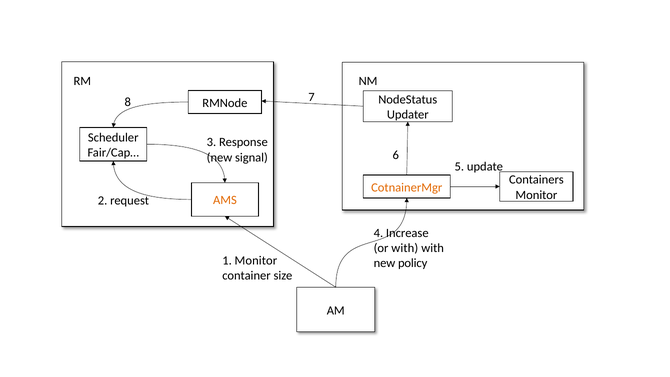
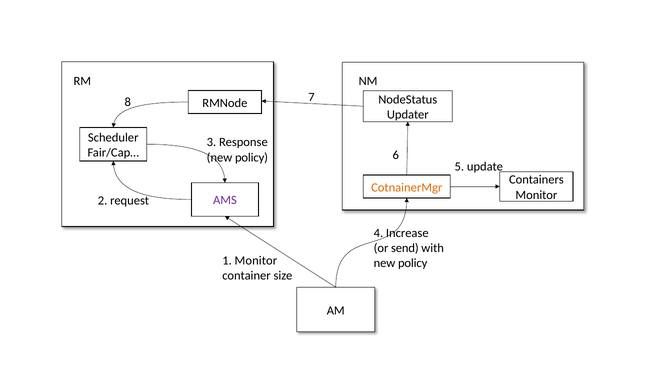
signal at (251, 157): signal -> policy
AMS colour: orange -> purple
or with: with -> send
